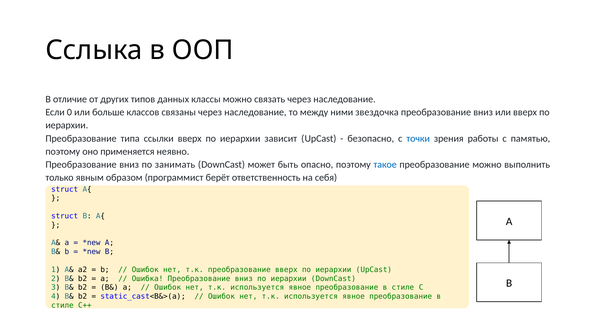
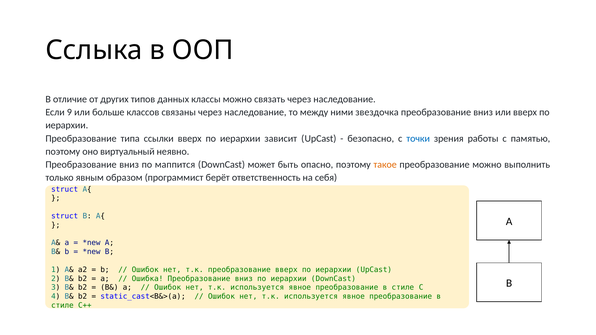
0: 0 -> 9
применяется: применяется -> виртуальный
занимать: занимать -> маппится
такое colour: blue -> orange
